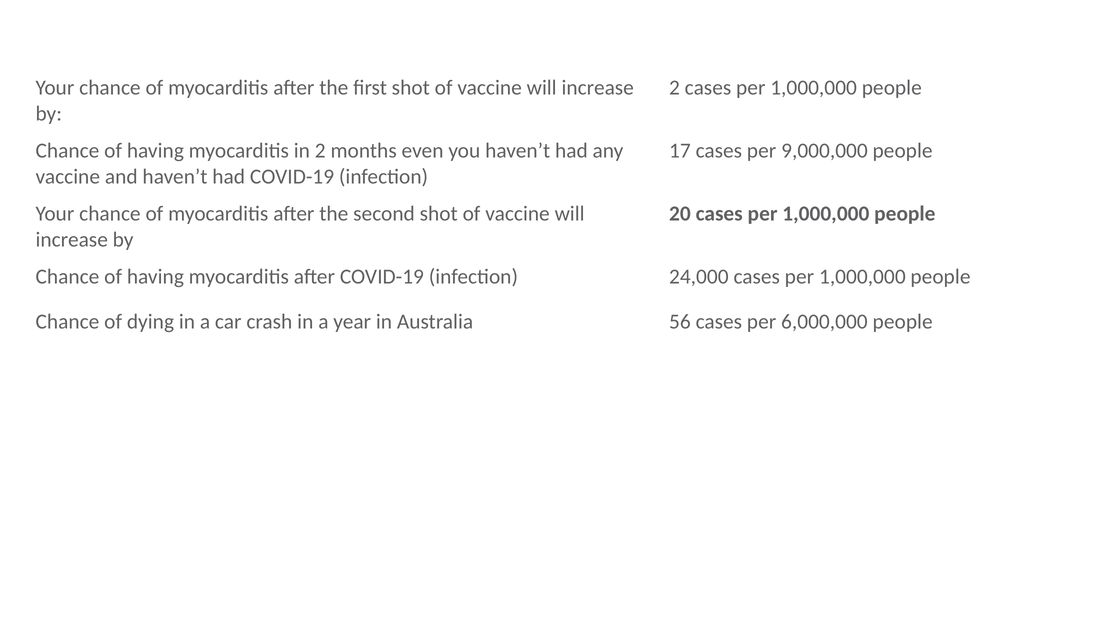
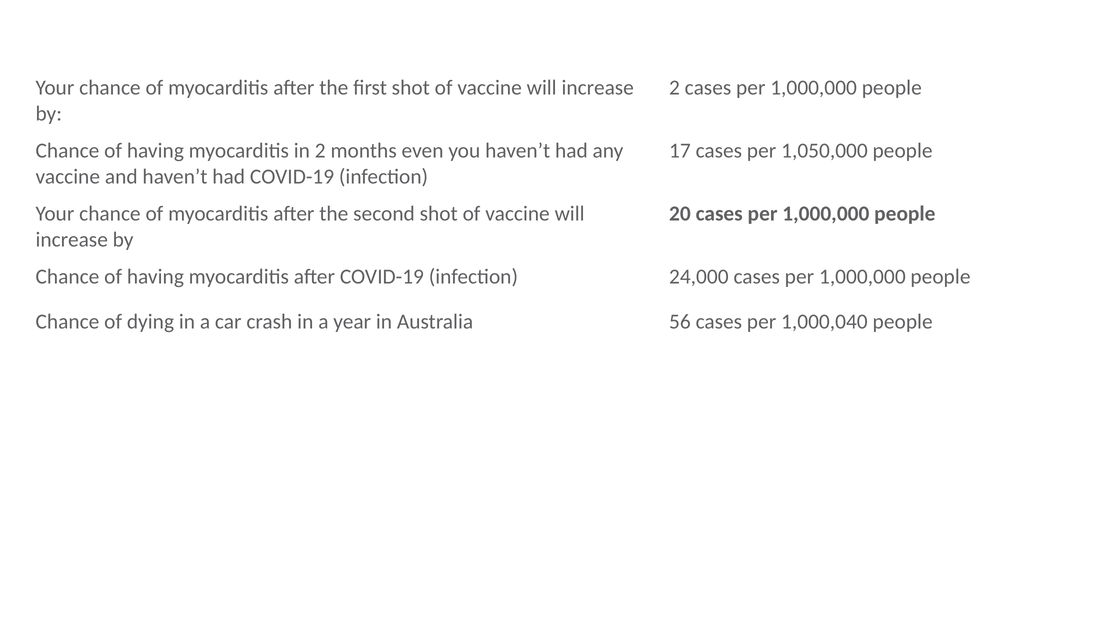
9,000,000: 9,000,000 -> 1,050,000
6,000,000: 6,000,000 -> 1,000,040
